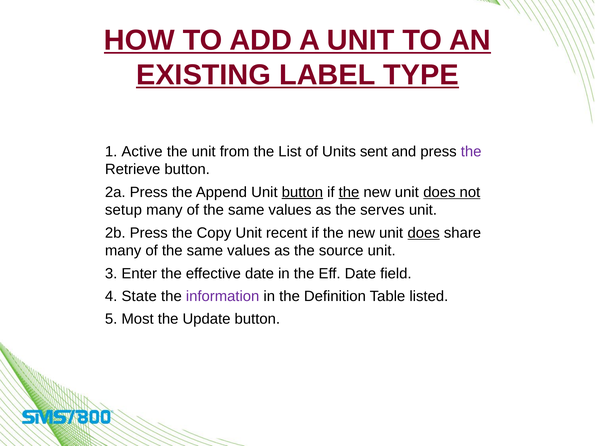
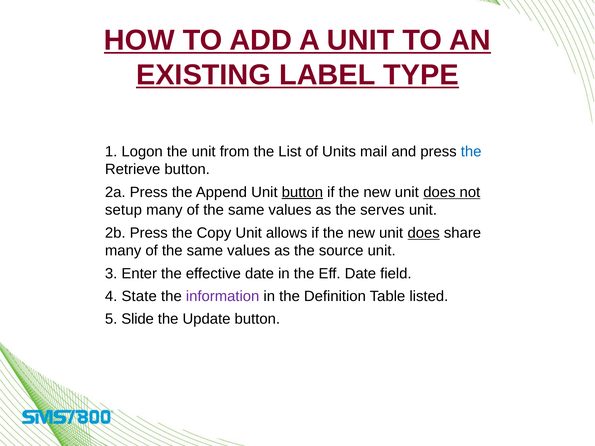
Active: Active -> Logon
sent: sent -> mail
the at (471, 152) colour: purple -> blue
the at (349, 192) underline: present -> none
recent: recent -> allows
Most: Most -> Slide
